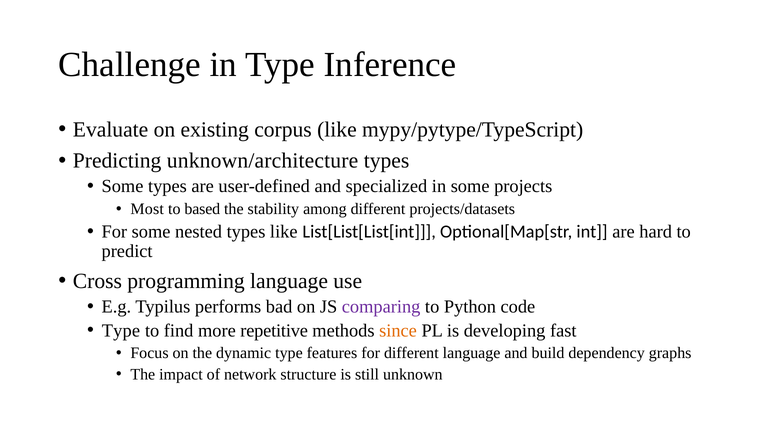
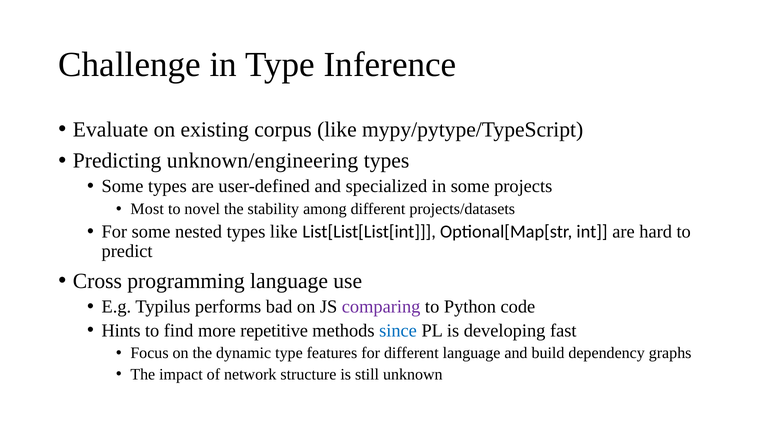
unknown/architecture: unknown/architecture -> unknown/engineering
based: based -> novel
Type at (121, 330): Type -> Hints
since colour: orange -> blue
